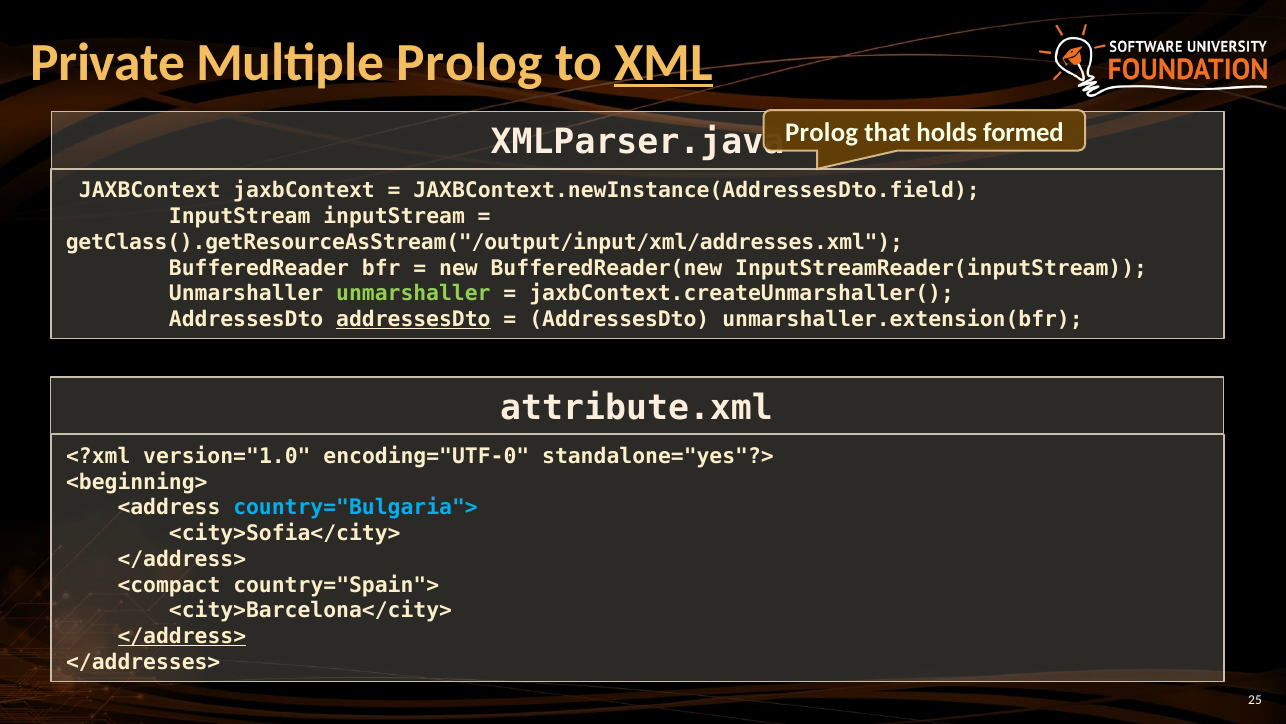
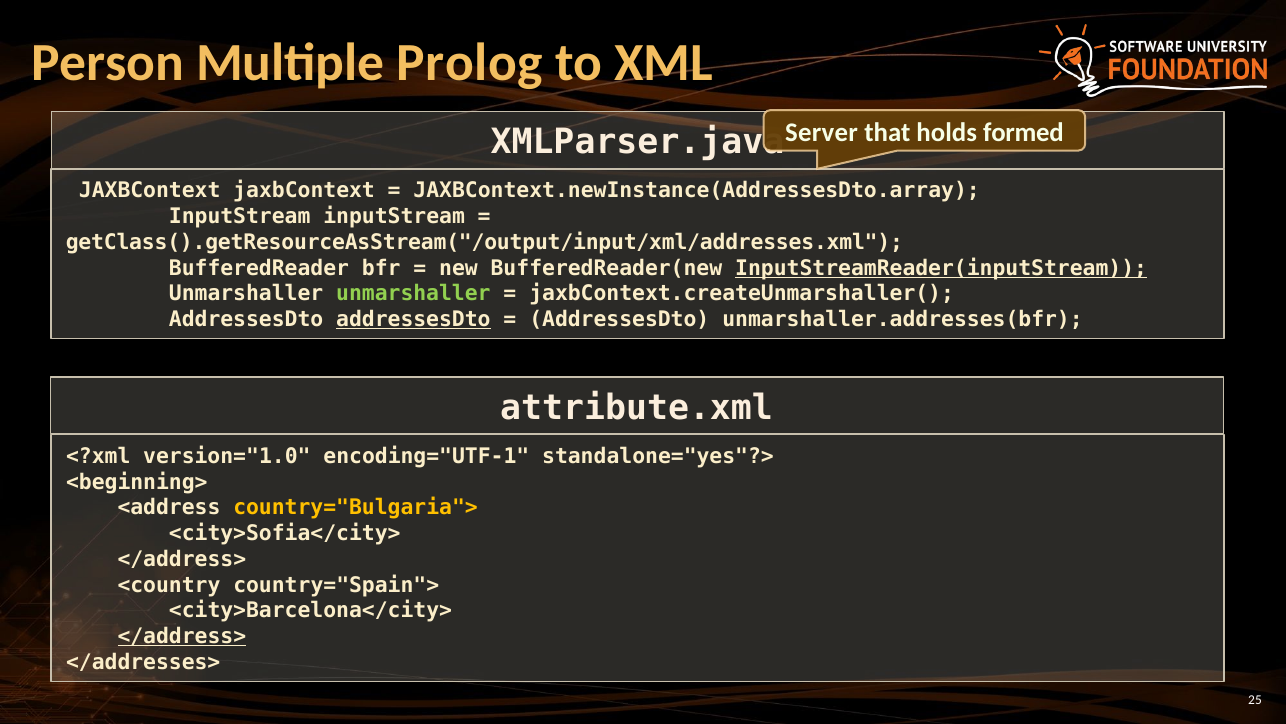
Private: Private -> Person
XML underline: present -> none
Prolog at (822, 132): Prolog -> Server
JAXBContext.newInstance(AddressesDto.field: JAXBContext.newInstance(AddressesDto.field -> JAXBContext.newInstance(AddressesDto.array
InputStreamReader(inputStream underline: none -> present
unmarshaller.extension(bfr: unmarshaller.extension(bfr -> unmarshaller.addresses(bfr
encoding="UTF-0: encoding="UTF-0 -> encoding="UTF-1
country="Bulgaria"> colour: light blue -> yellow
<compact: <compact -> <country
